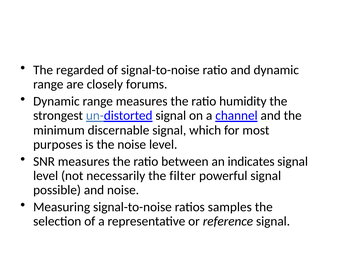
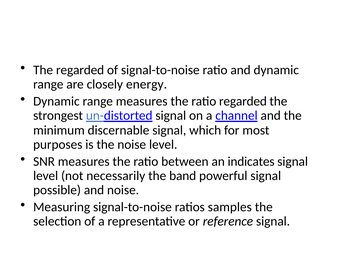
forums: forums -> energy
ratio humidity: humidity -> regarded
filter: filter -> band
